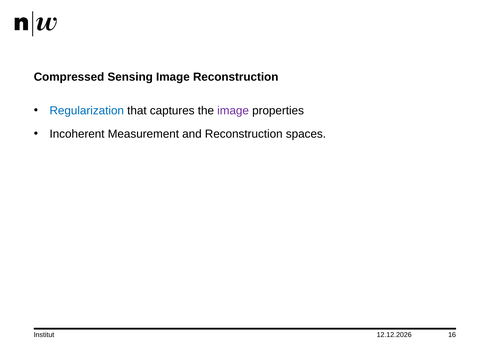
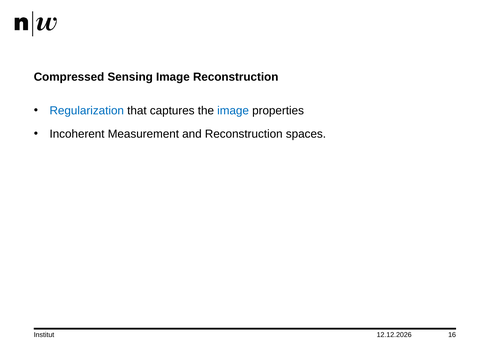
image at (233, 111) colour: purple -> blue
